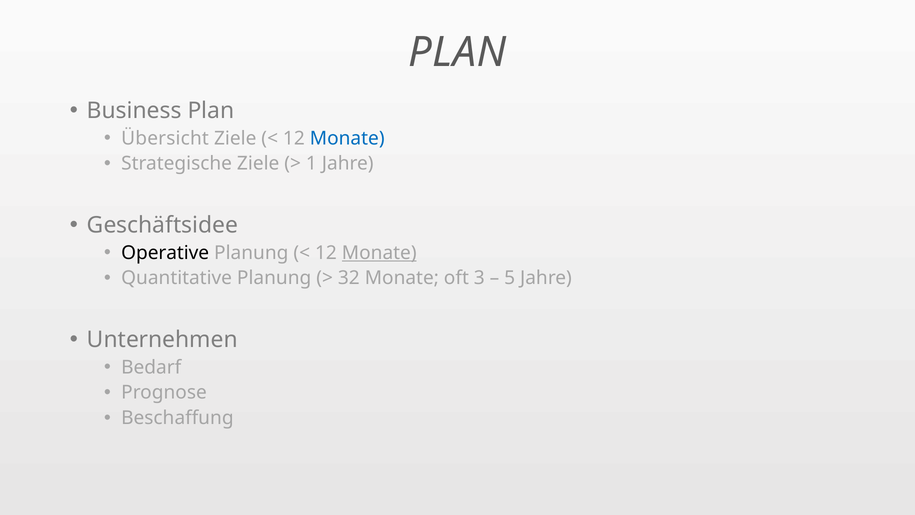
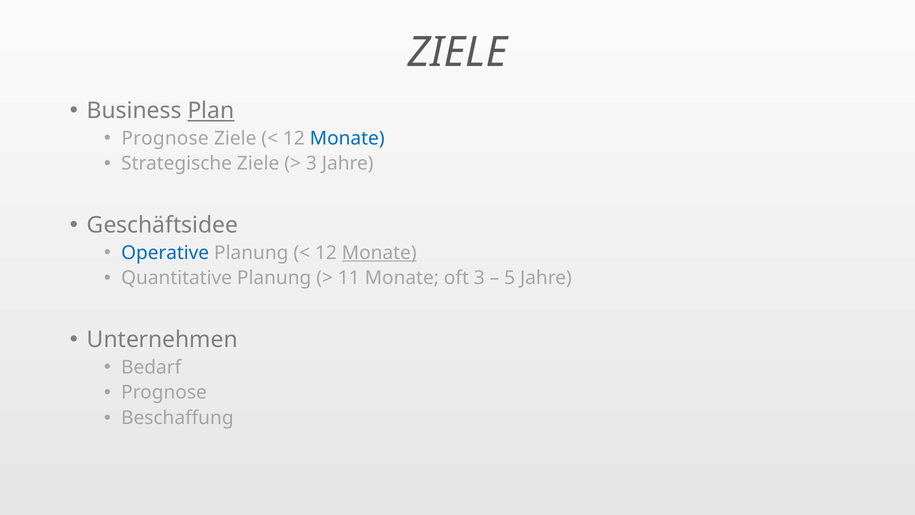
PLAN at (457, 52): PLAN -> ZIELE
Plan at (211, 111) underline: none -> present
Übersicht at (165, 138): Übersicht -> Prognose
1 at (311, 164): 1 -> 3
Operative colour: black -> blue
32: 32 -> 11
